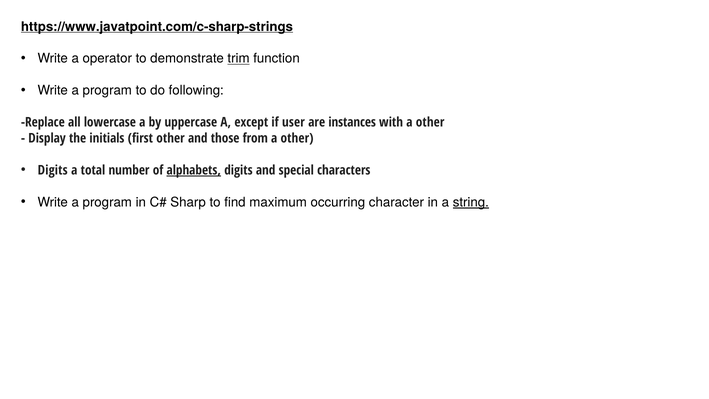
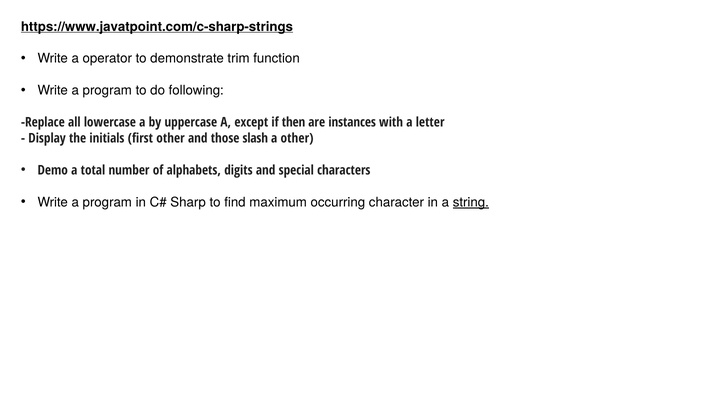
trim underline: present -> none
user: user -> then
with a other: other -> letter
from: from -> slash
Digits at (53, 170): Digits -> Demo
alphabets underline: present -> none
